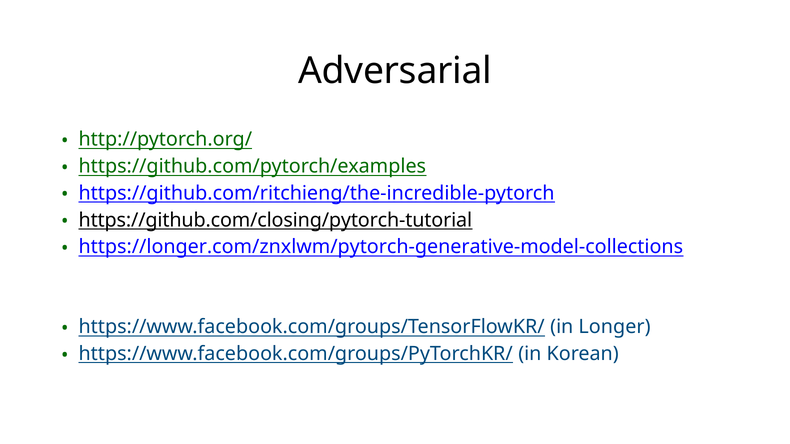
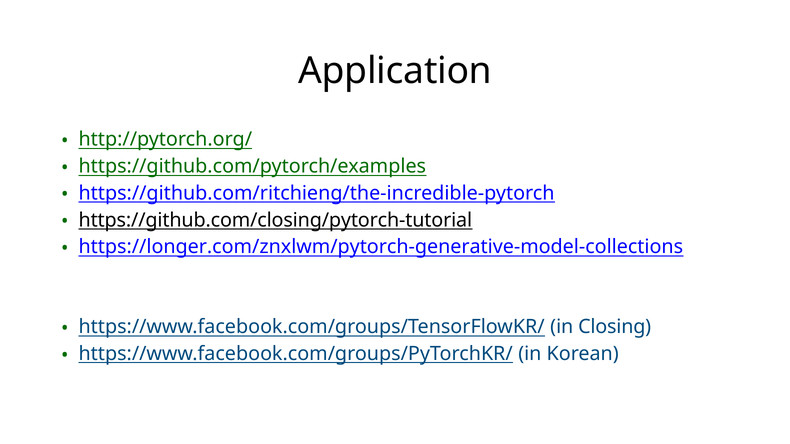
Adversarial: Adversarial -> Application
Longer: Longer -> Closing
